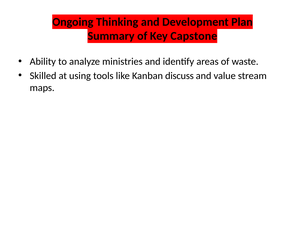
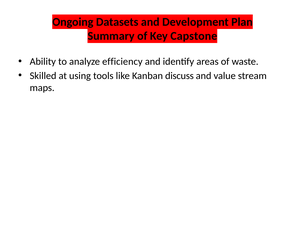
Thinking: Thinking -> Datasets
ministries: ministries -> efficiency
